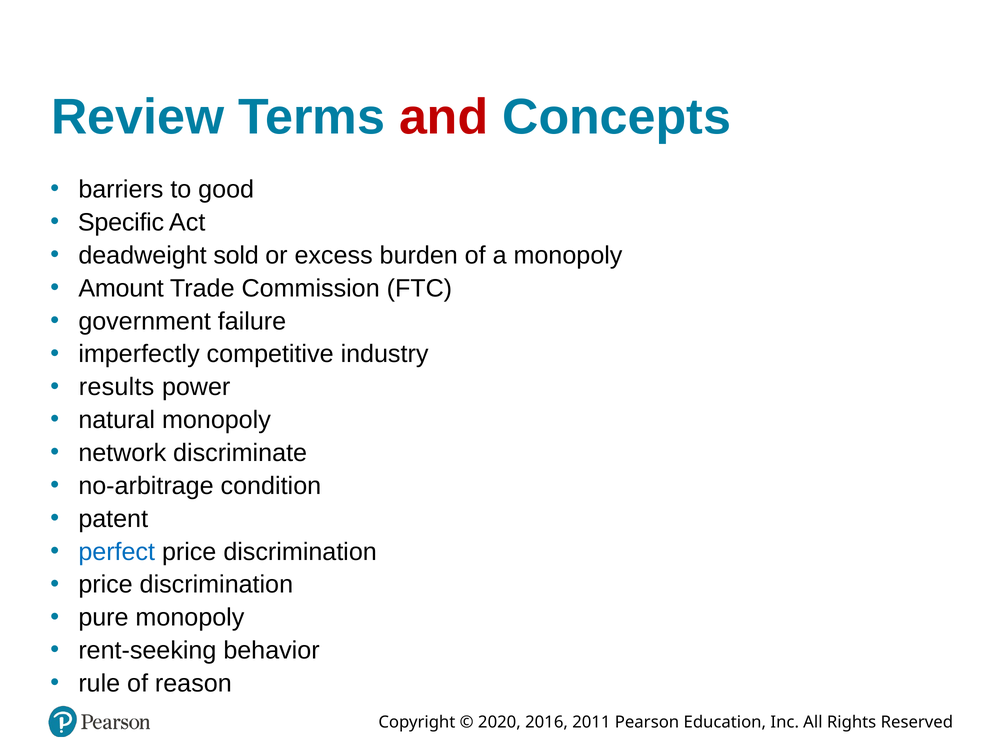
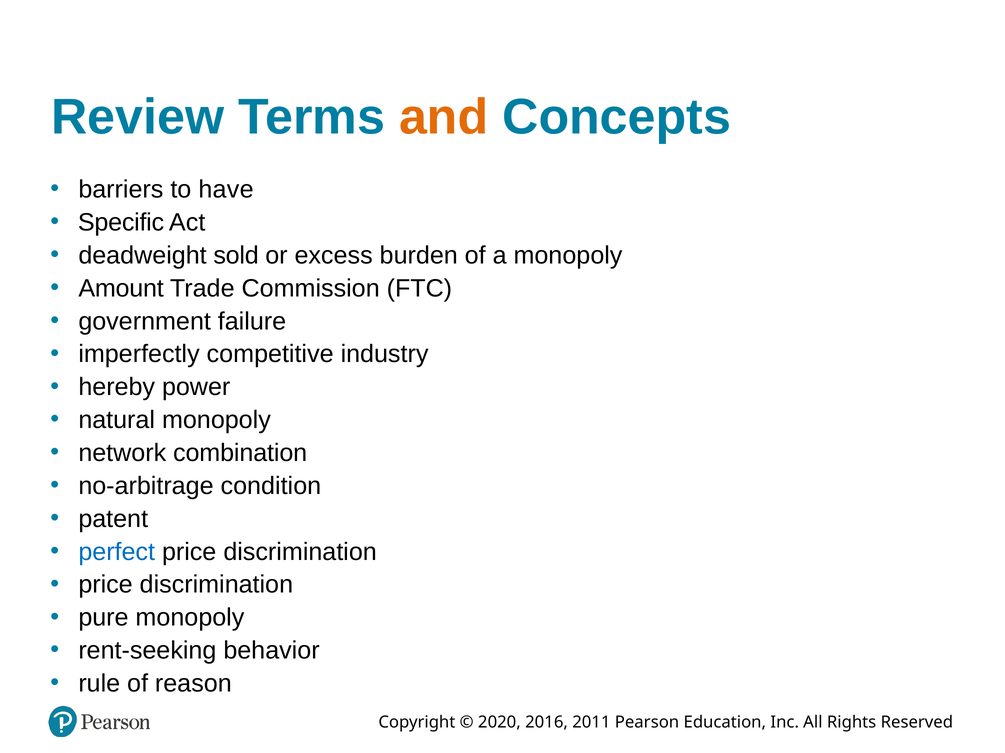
and colour: red -> orange
good: good -> have
results: results -> hereby
discriminate: discriminate -> combination
